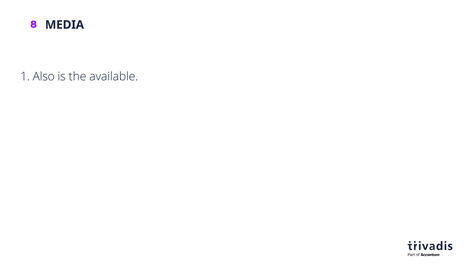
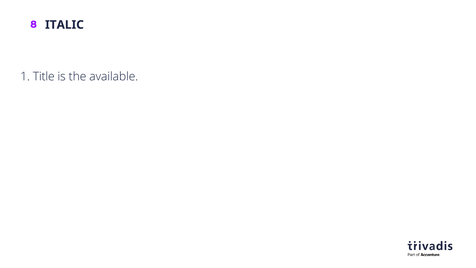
MEDIA: MEDIA -> ITALIC
Also: Also -> Title
